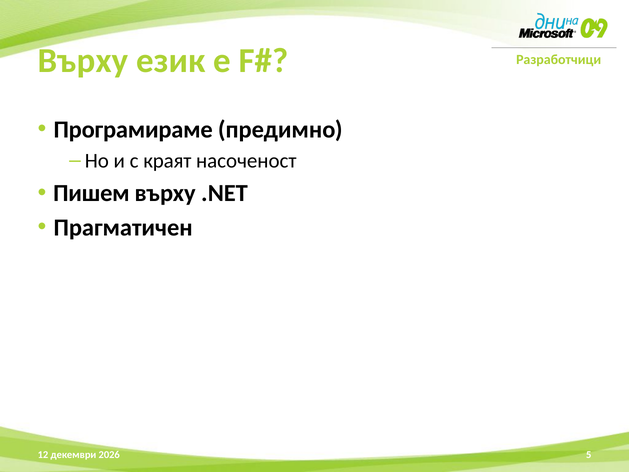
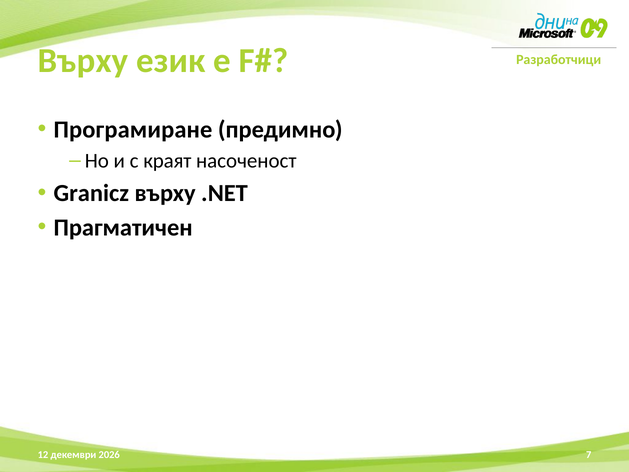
Програмираме: Програмираме -> Програмиране
Пишем: Пишем -> Granicz
5: 5 -> 7
